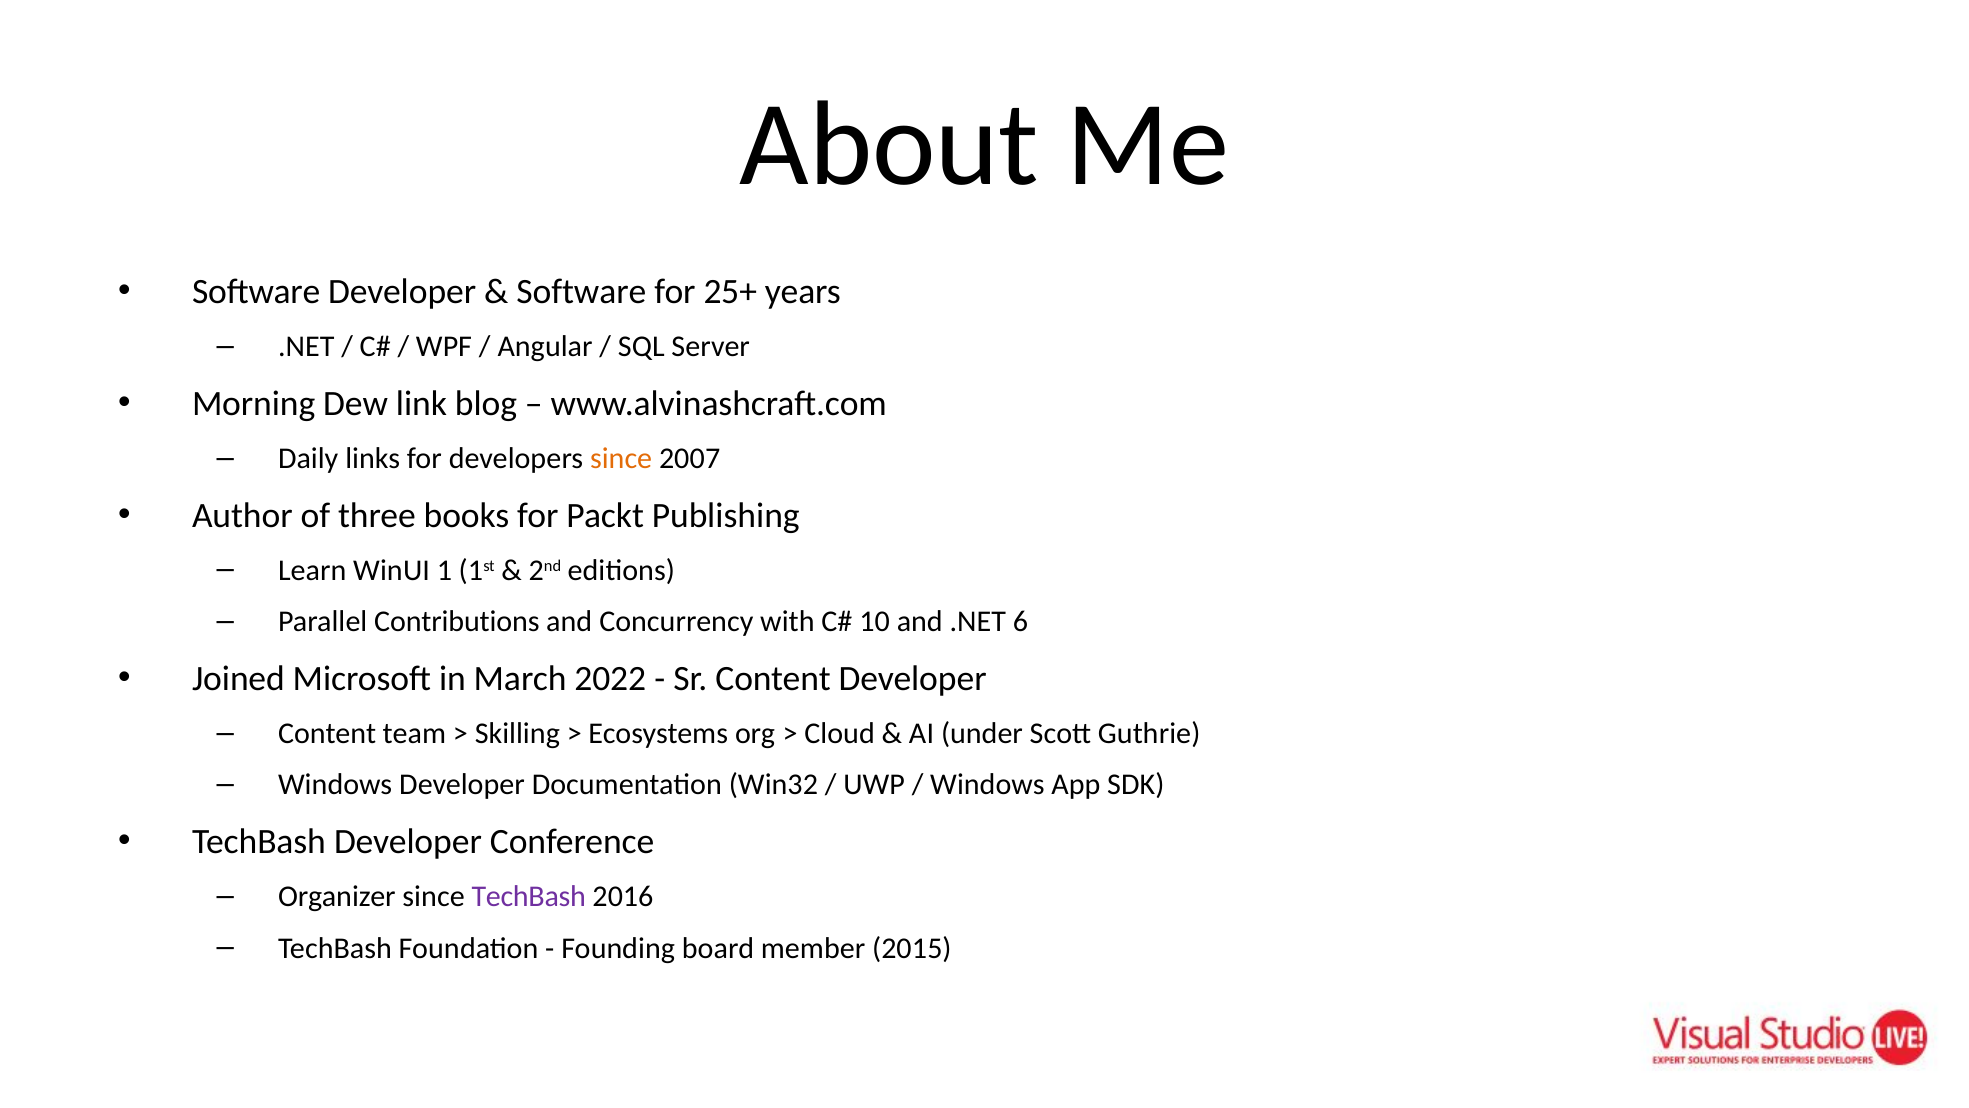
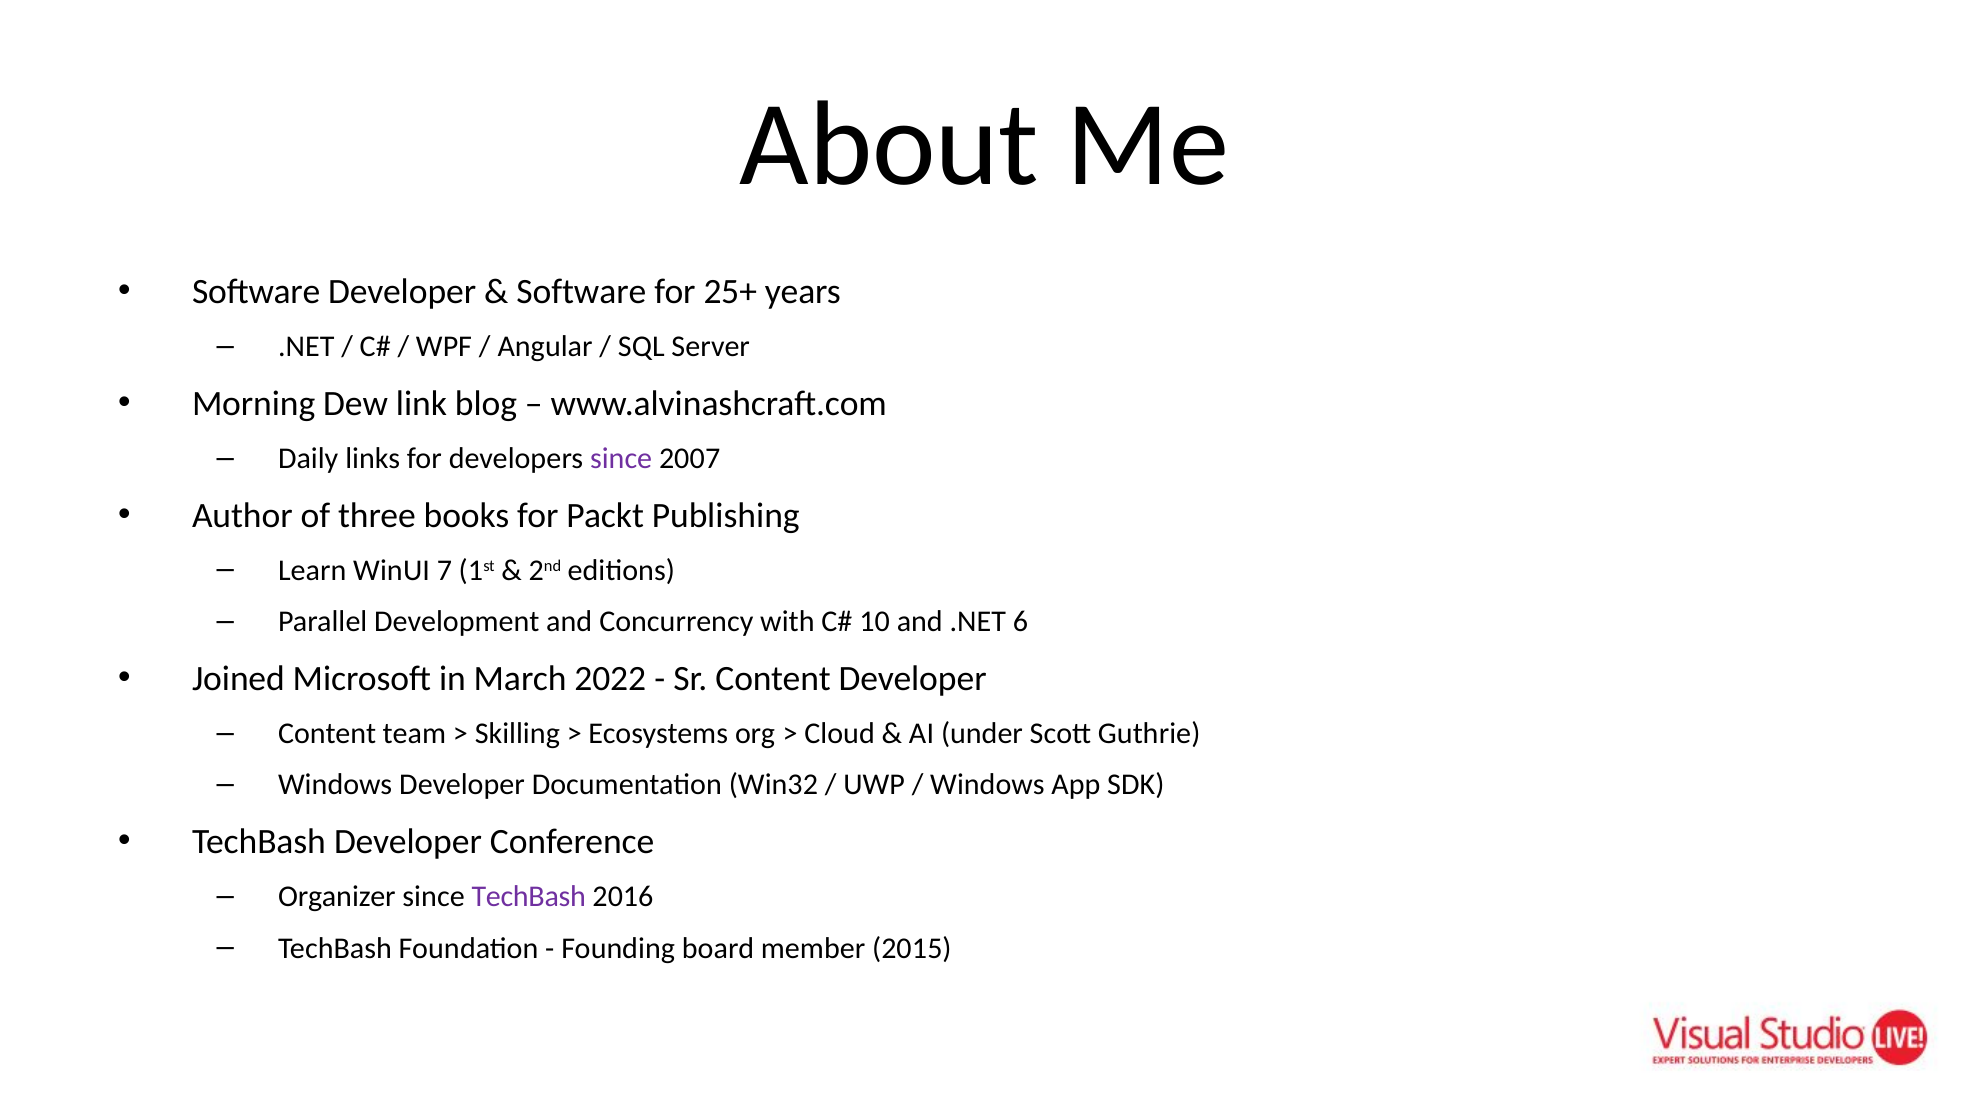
since at (621, 458) colour: orange -> purple
1: 1 -> 7
Contributions: Contributions -> Development
